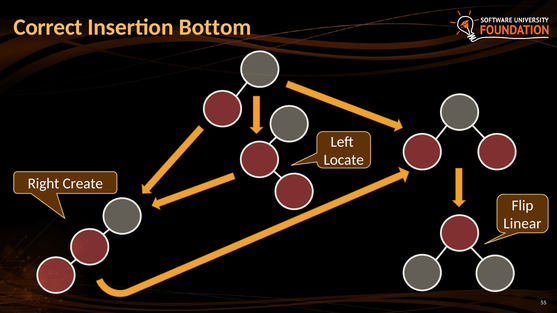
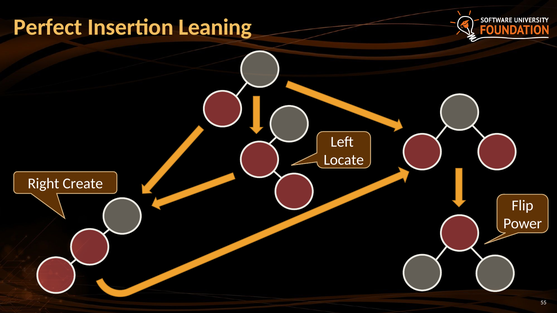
Correct: Correct -> Perfect
Bottom: Bottom -> Leaning
Linear: Linear -> Power
